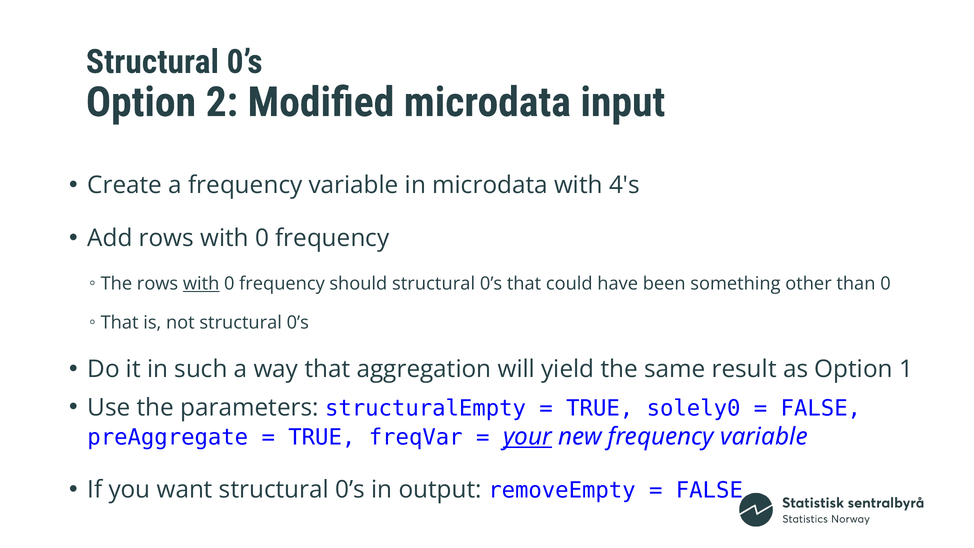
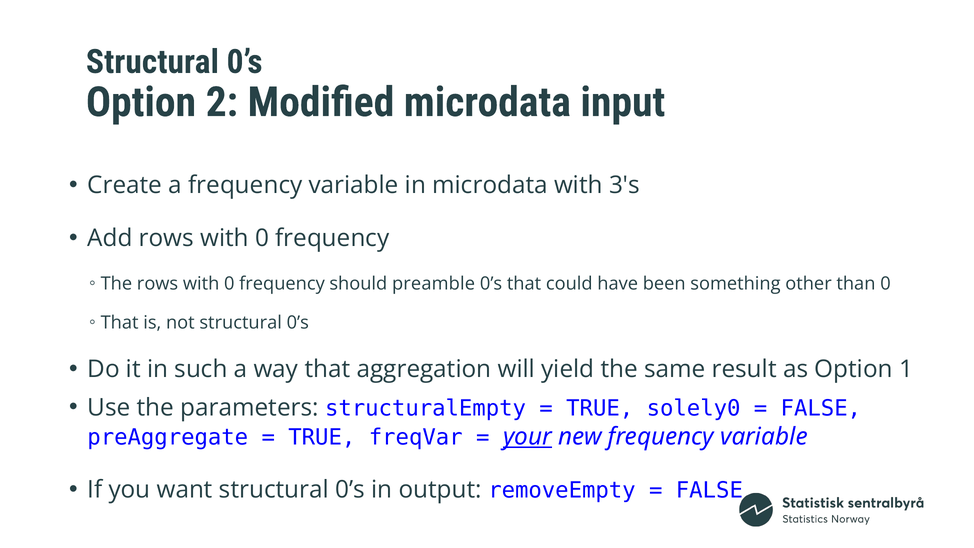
4's: 4's -> 3's
with at (201, 284) underline: present -> none
should structural: structural -> preamble
